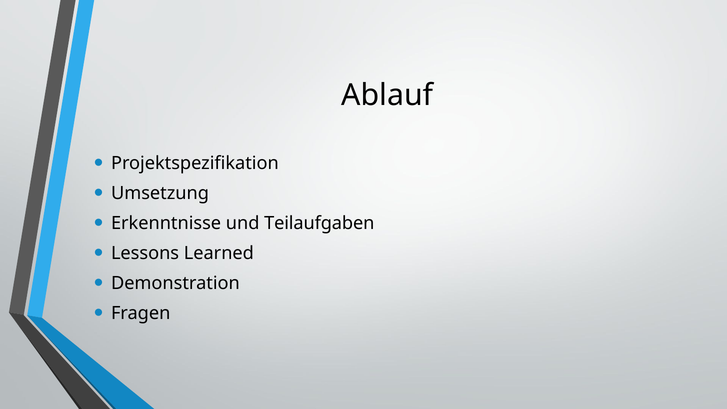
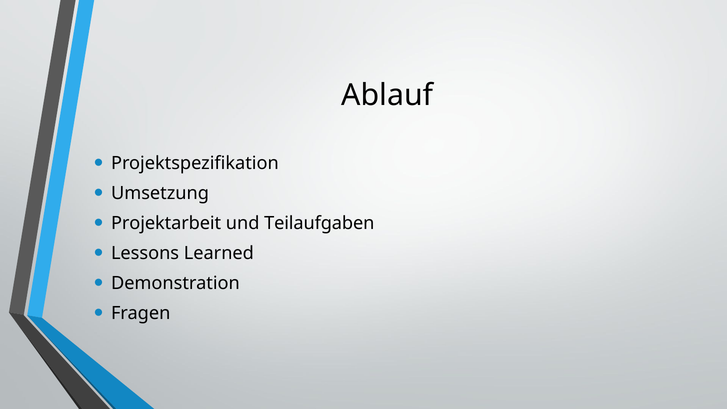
Erkenntnisse: Erkenntnisse -> Projektarbeit
